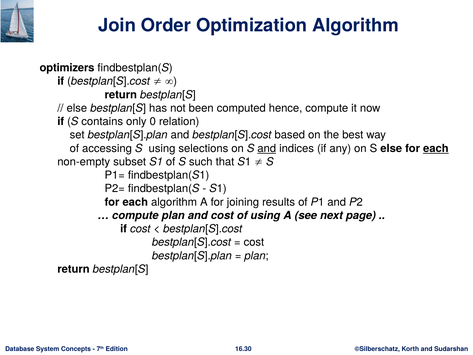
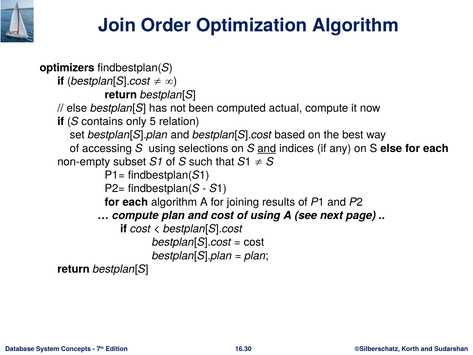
hence: hence -> actual
0: 0 -> 5
each at (436, 148) underline: present -> none
